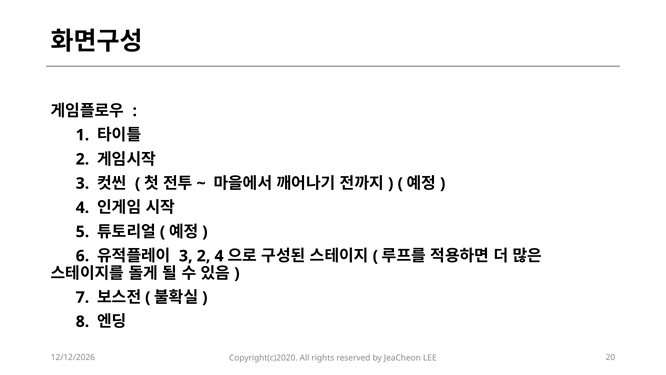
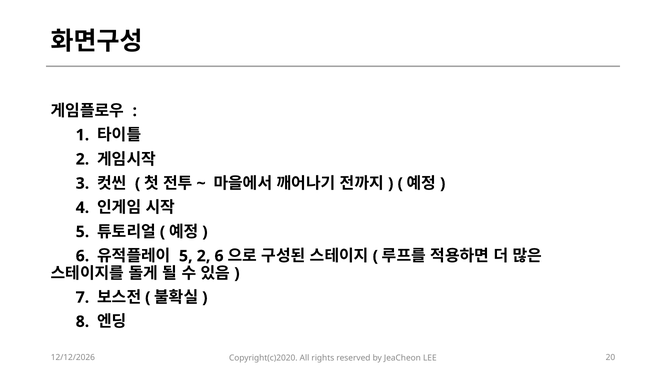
3 at (186, 256): 3 -> 5
2 4: 4 -> 6
